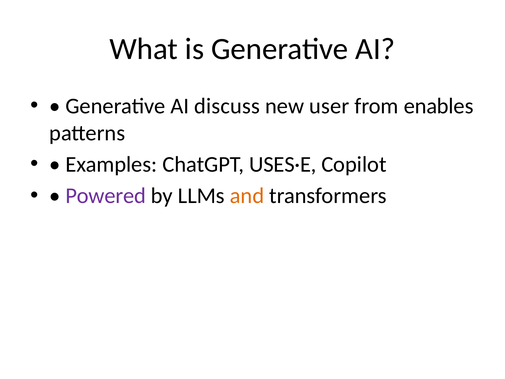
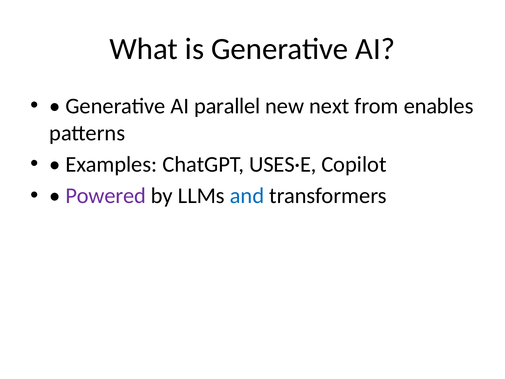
discuss: discuss -> parallel
user: user -> next
and colour: orange -> blue
